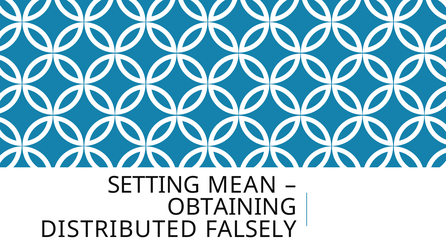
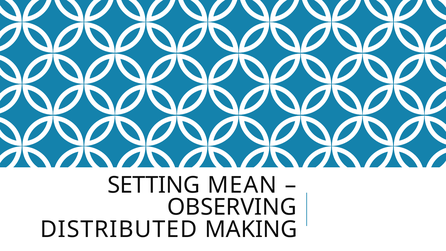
OBTAINING: OBTAINING -> OBSERVING
FALSELY: FALSELY -> MAKING
